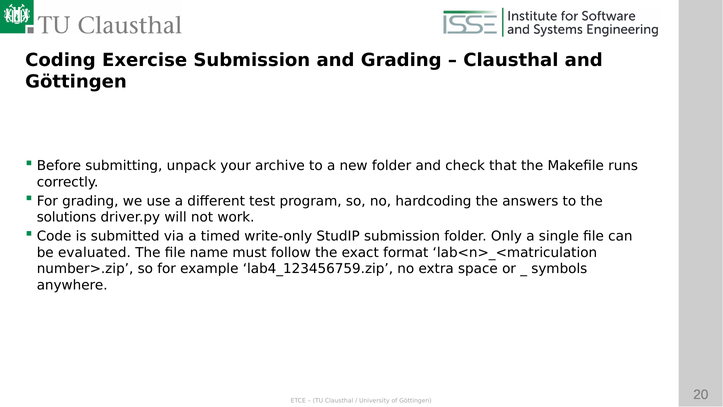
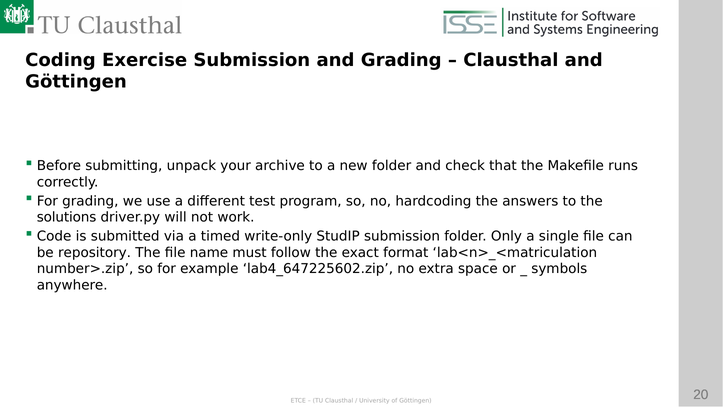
evaluated: evaluated -> repository
lab4_123456759.zip: lab4_123456759.zip -> lab4_647225602.zip
